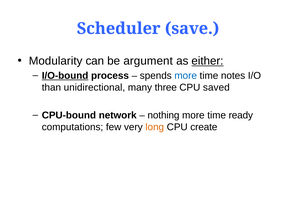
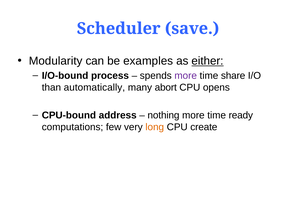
argument: argument -> examples
I/O-bound underline: present -> none
more at (186, 76) colour: blue -> purple
notes: notes -> share
unidirectional: unidirectional -> automatically
three: three -> abort
saved: saved -> opens
network: network -> address
